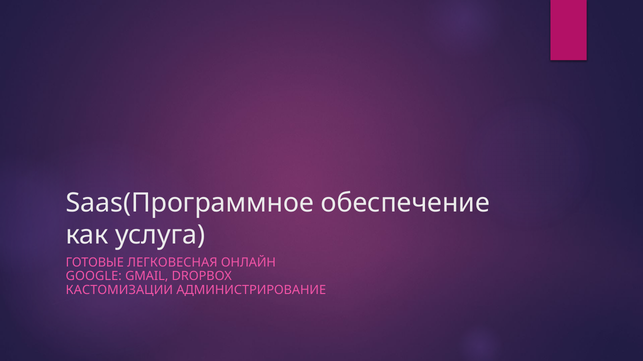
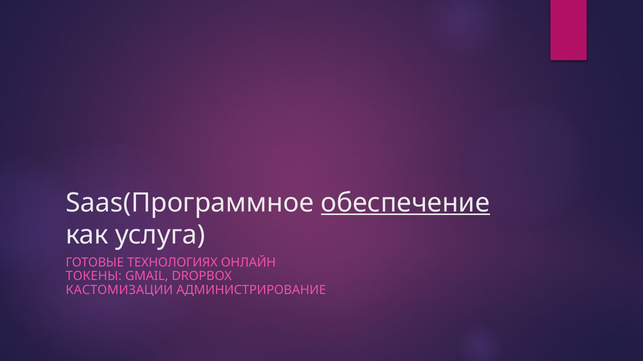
обеспечение underline: none -> present
ЛЕГКОВЕСНАЯ: ЛЕГКОВЕСНАЯ -> ТЕХНОЛОГИЯХ
GOOGLE: GOOGLE -> ТОКЕНЫ
